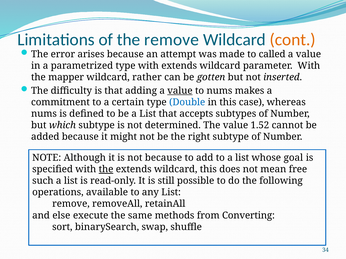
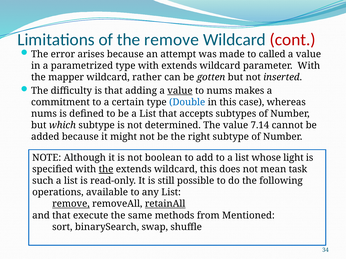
cont colour: orange -> red
1.52: 1.52 -> 7.14
not because: because -> boolean
goal: goal -> light
free: free -> task
remove at (71, 204) underline: none -> present
retainAll underline: none -> present
and else: else -> that
Converting: Converting -> Mentioned
